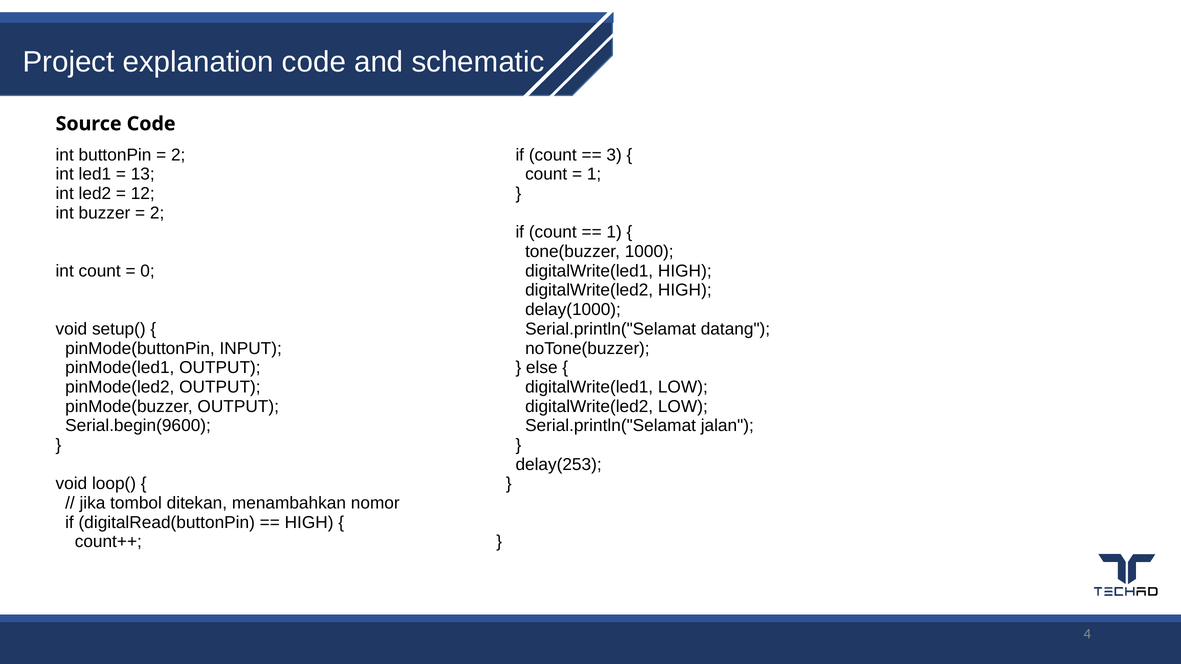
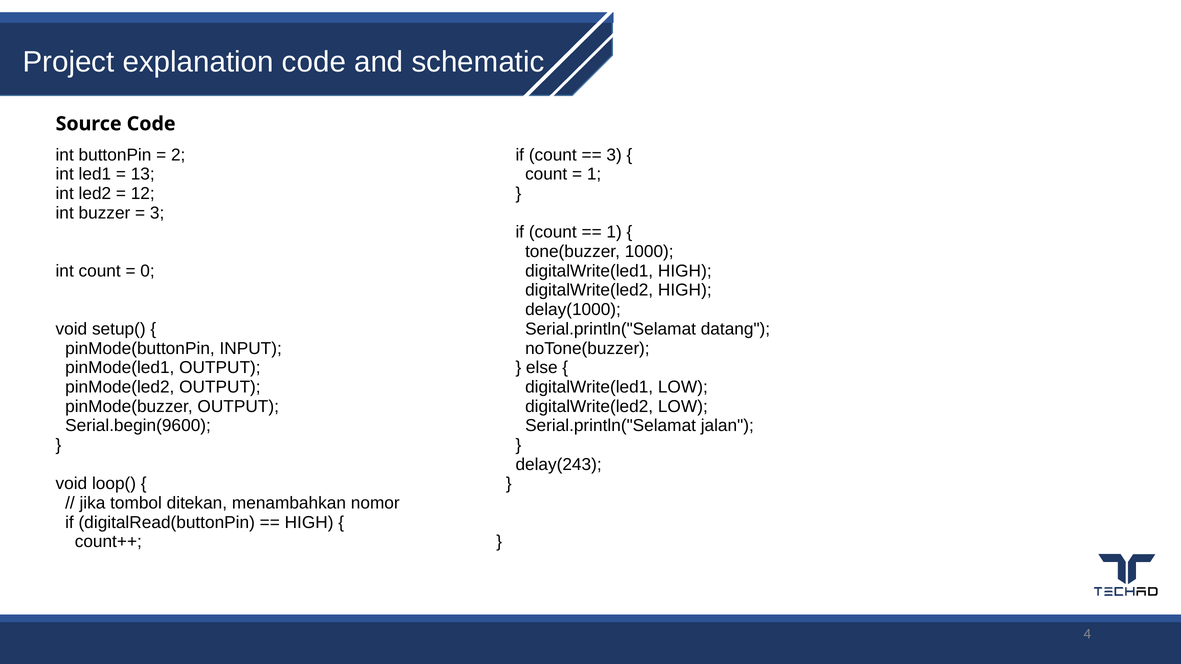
2 at (157, 213): 2 -> 3
delay(253: delay(253 -> delay(243
